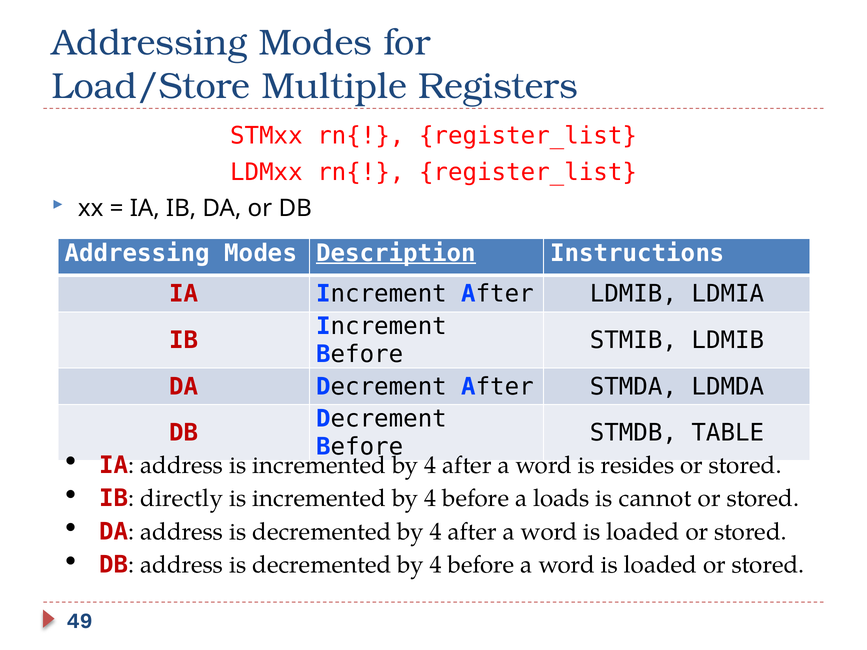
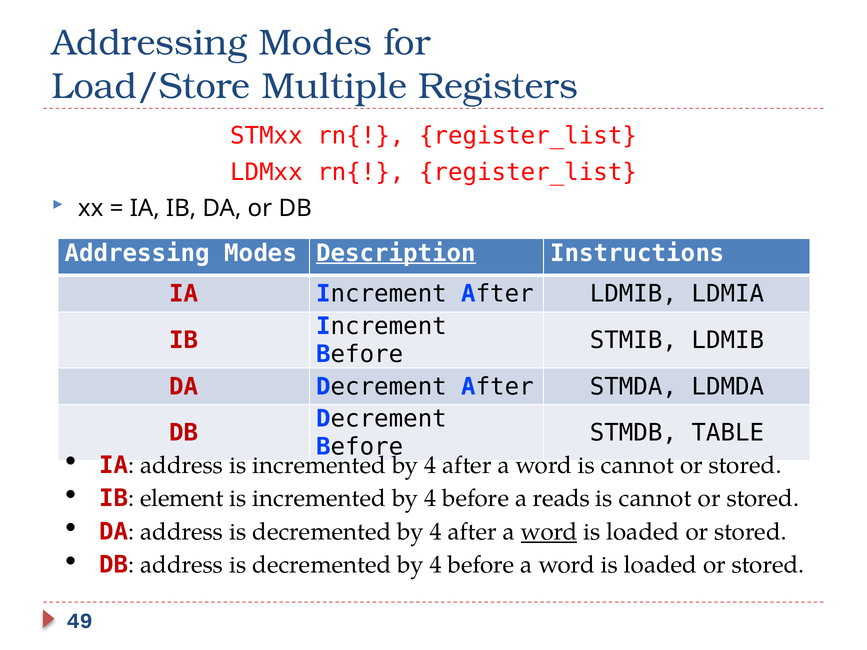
word is resides: resides -> cannot
directly: directly -> element
loads: loads -> reads
word at (549, 532) underline: none -> present
